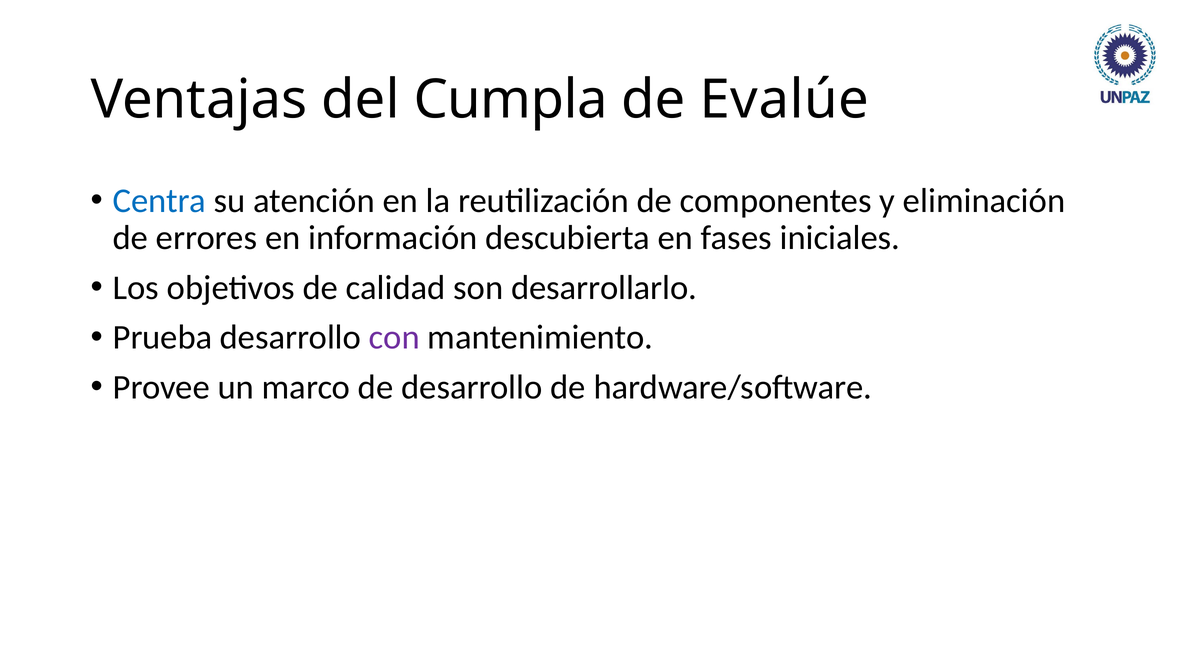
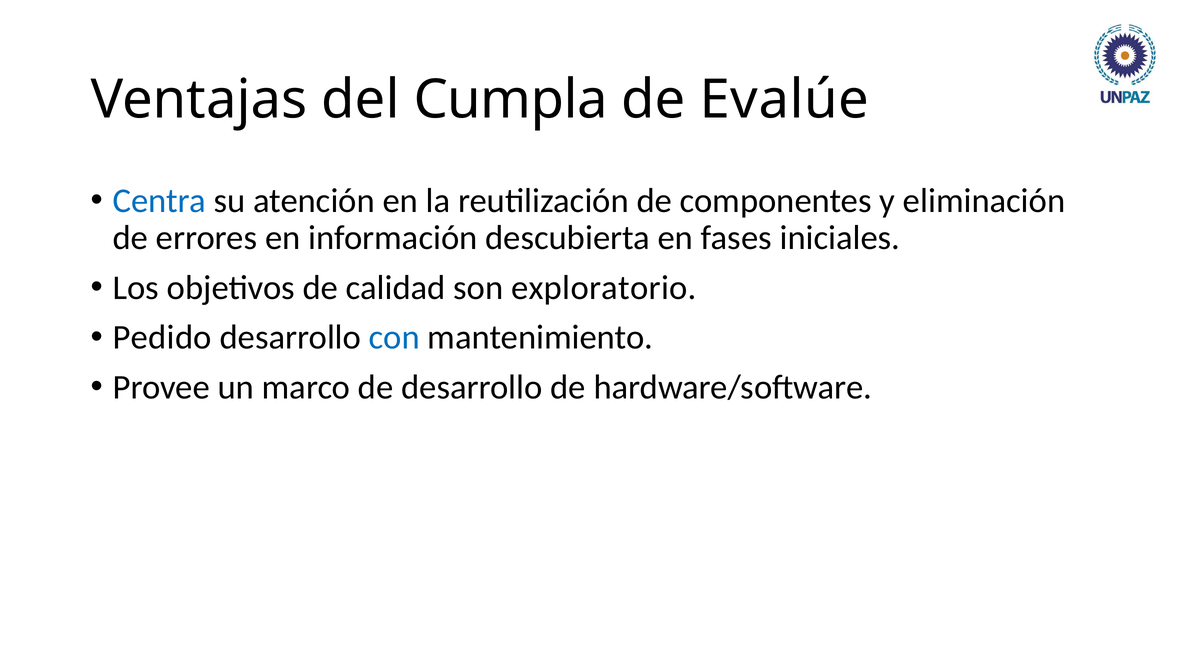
desarrollarlo: desarrollarlo -> exploratorio
Prueba: Prueba -> Pedido
con colour: purple -> blue
